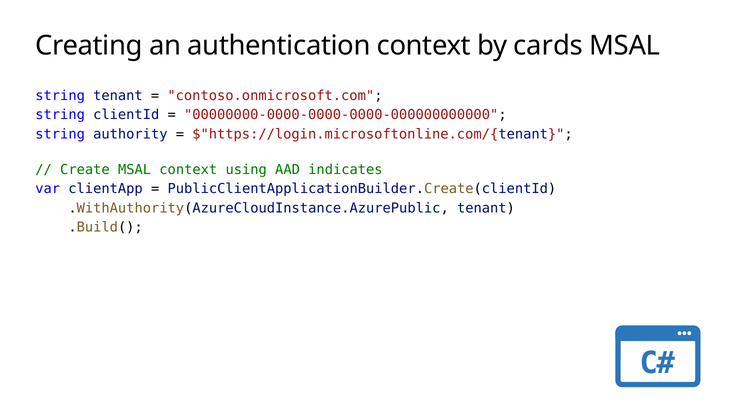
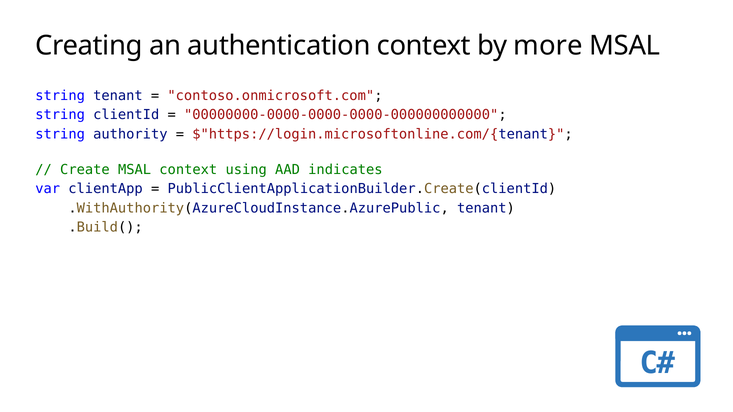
cards: cards -> more
